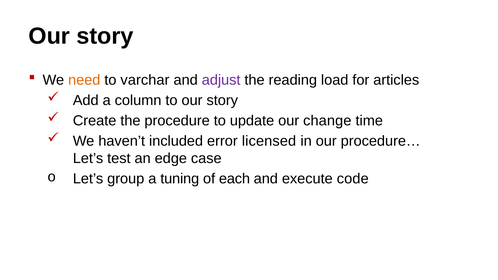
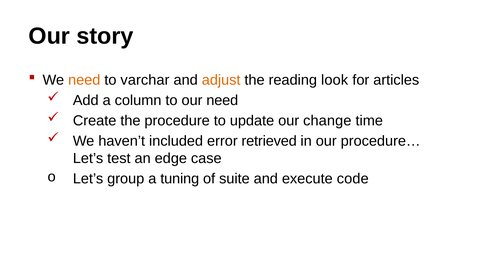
adjust colour: purple -> orange
load: load -> look
to our story: story -> need
licensed: licensed -> retrieved
each: each -> suite
